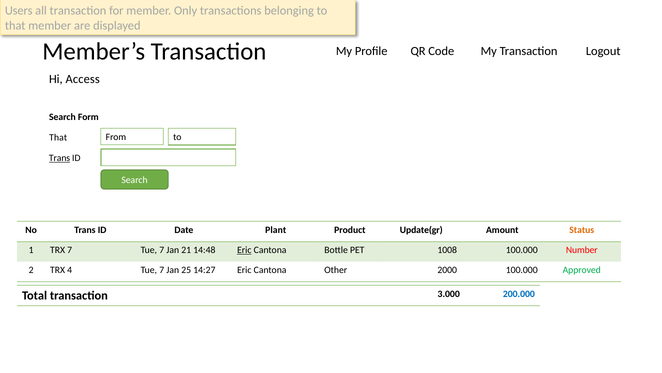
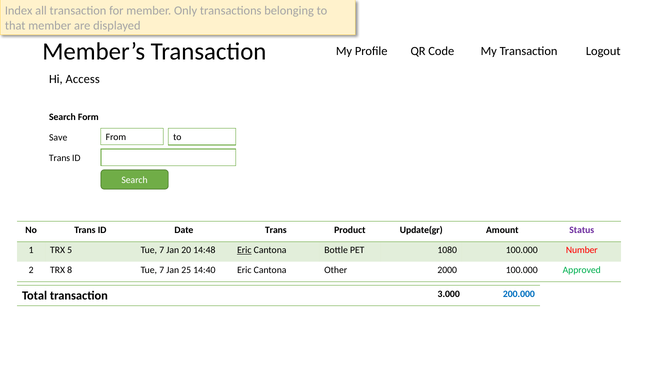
Users: Users -> Index
That at (58, 138): That -> Save
Trans at (60, 158) underline: present -> none
Date Plant: Plant -> Trans
Status colour: orange -> purple
TRX 7: 7 -> 5
21: 21 -> 20
1008: 1008 -> 1080
4: 4 -> 8
14:27: 14:27 -> 14:40
